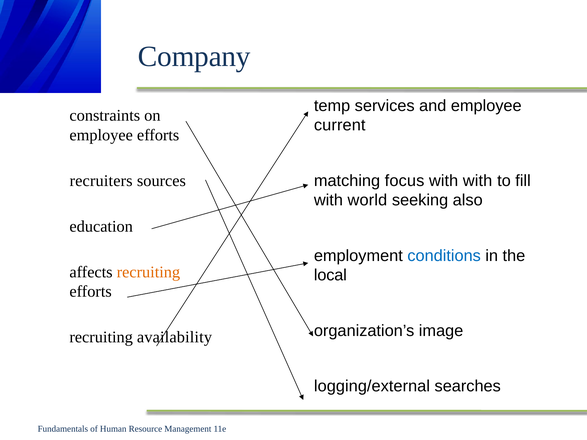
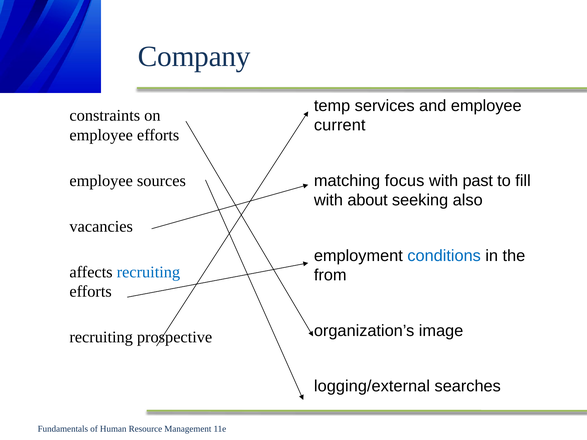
with with: with -> past
recruiters at (101, 181): recruiters -> employee
world: world -> about
education: education -> vacancies
recruiting at (148, 272) colour: orange -> blue
local: local -> from
availability: availability -> prospective
